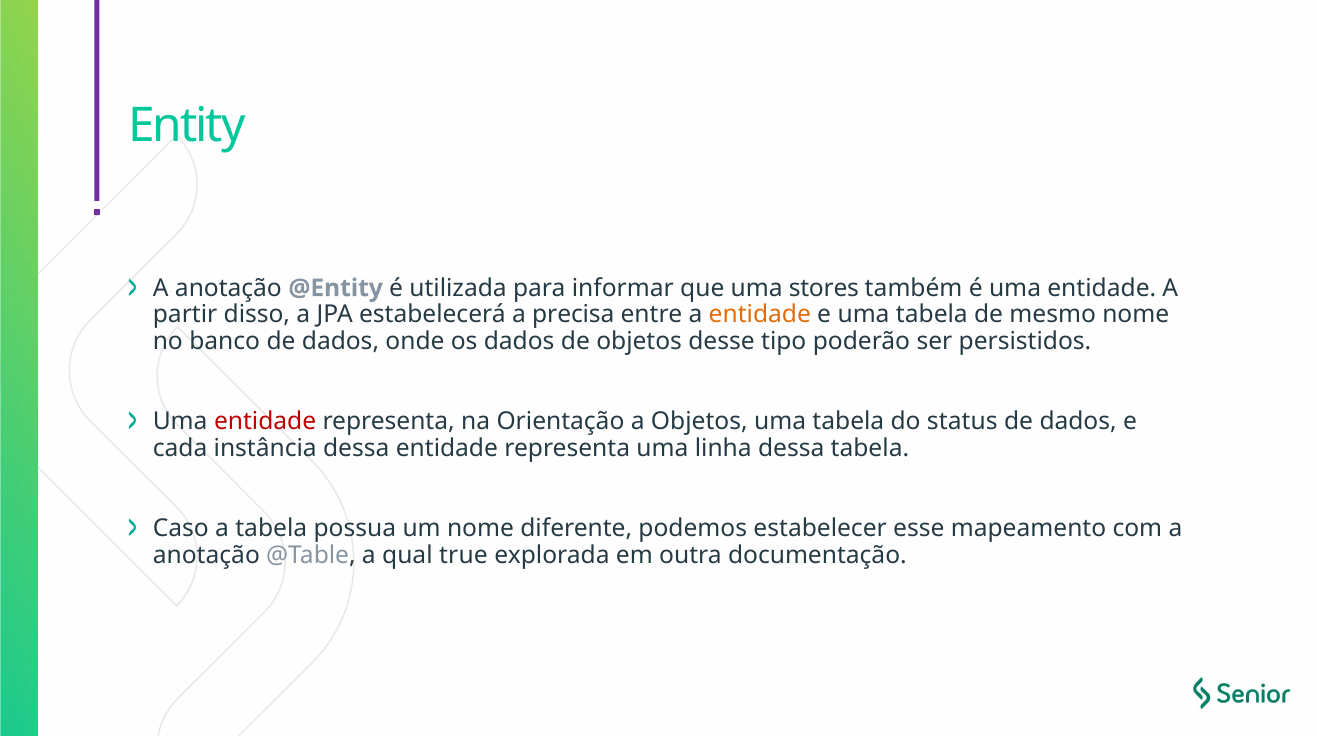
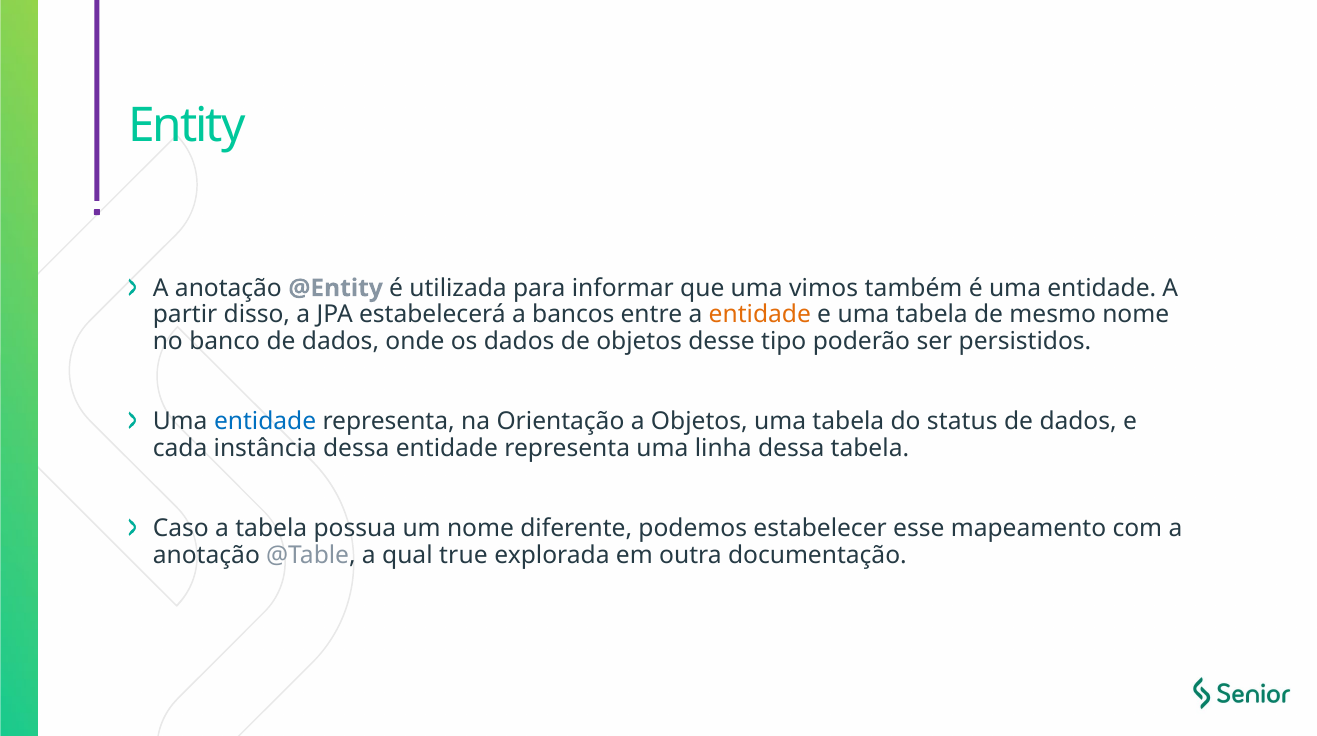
stores: stores -> vimos
precisa: precisa -> bancos
entidade at (265, 422) colour: red -> blue
